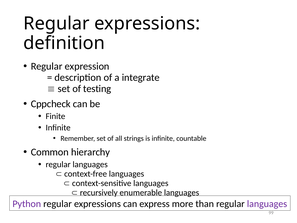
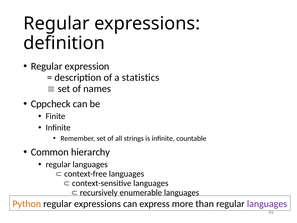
integrate: integrate -> statistics
testing: testing -> names
Python colour: purple -> orange
